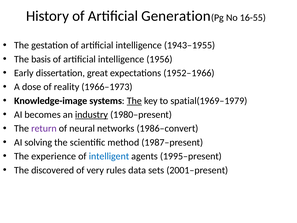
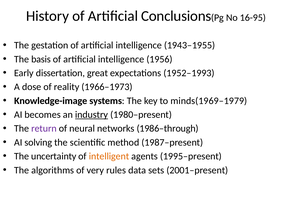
Generation: Generation -> Conclusions
16-55: 16-55 -> 16-95
1952–1966: 1952–1966 -> 1952–1993
The at (134, 101) underline: present -> none
spatial(1969–1979: spatial(1969–1979 -> minds(1969–1979
1986–convert: 1986–convert -> 1986–through
experience: experience -> uncertainty
intelligent colour: blue -> orange
discovered: discovered -> algorithms
